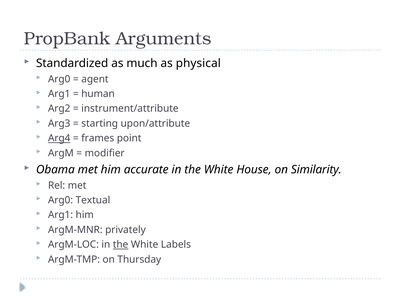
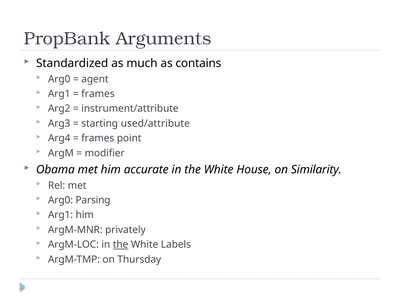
physical: physical -> contains
human at (98, 94): human -> frames
upon/attribute: upon/attribute -> used/attribute
Arg4 underline: present -> none
Textual: Textual -> Parsing
